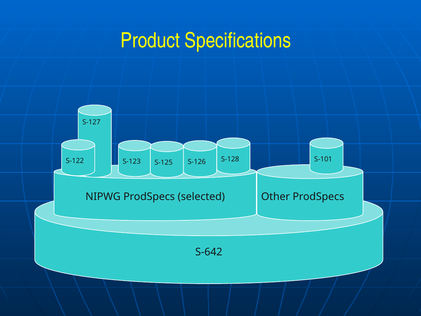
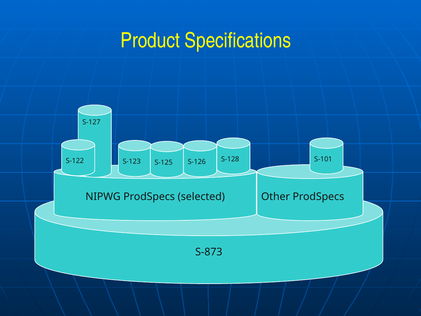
S-642: S-642 -> S-873
